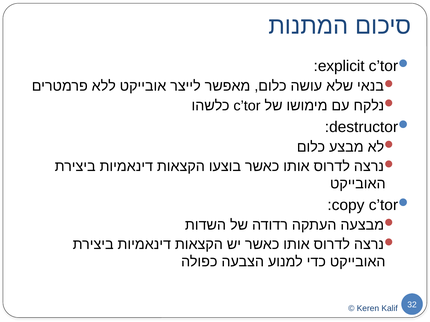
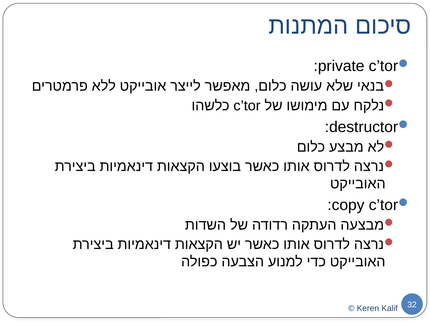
explicit: explicit -> private
